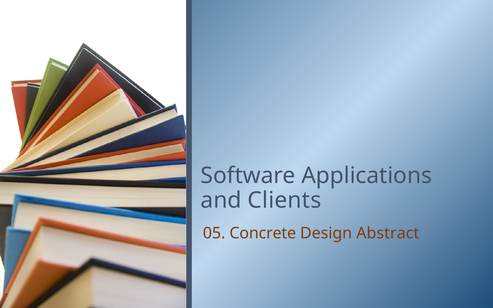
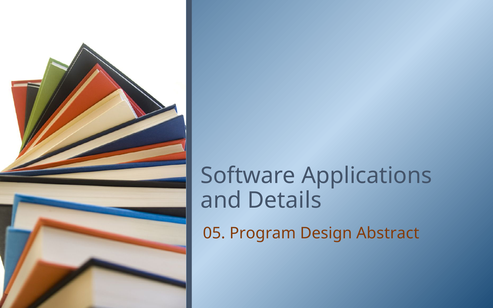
Clients: Clients -> Details
Concrete: Concrete -> Program
